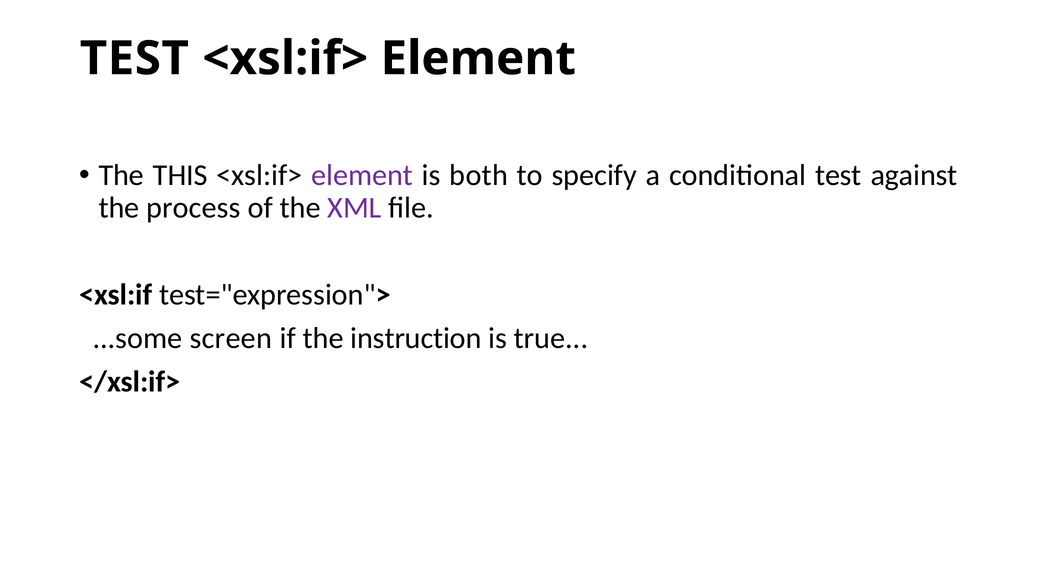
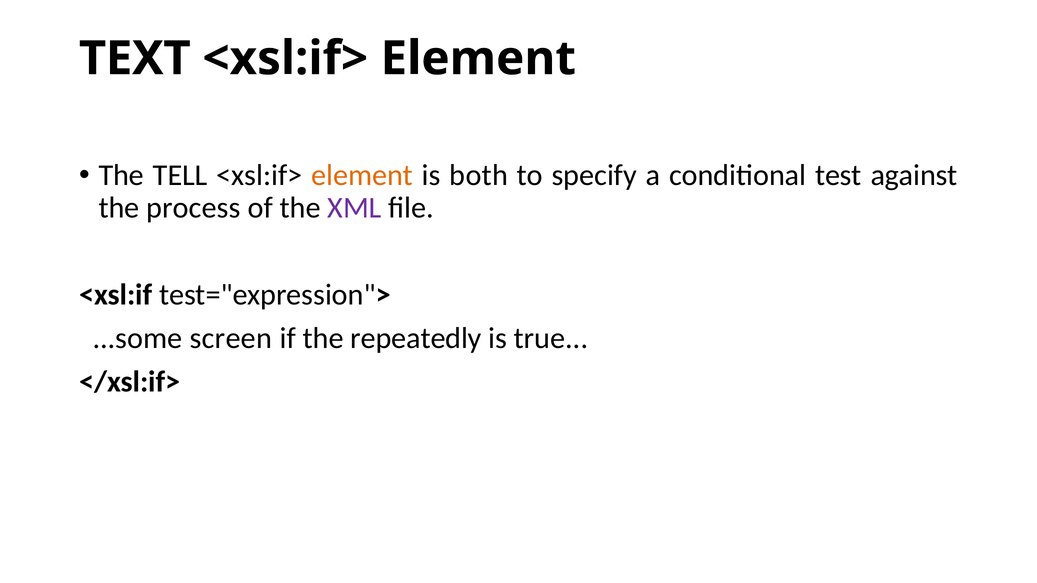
TEST at (134, 59): TEST -> TEXT
THIS: THIS -> TELL
element at (362, 175) colour: purple -> orange
instruction: instruction -> repeatedly
